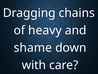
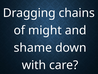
heavy: heavy -> might
